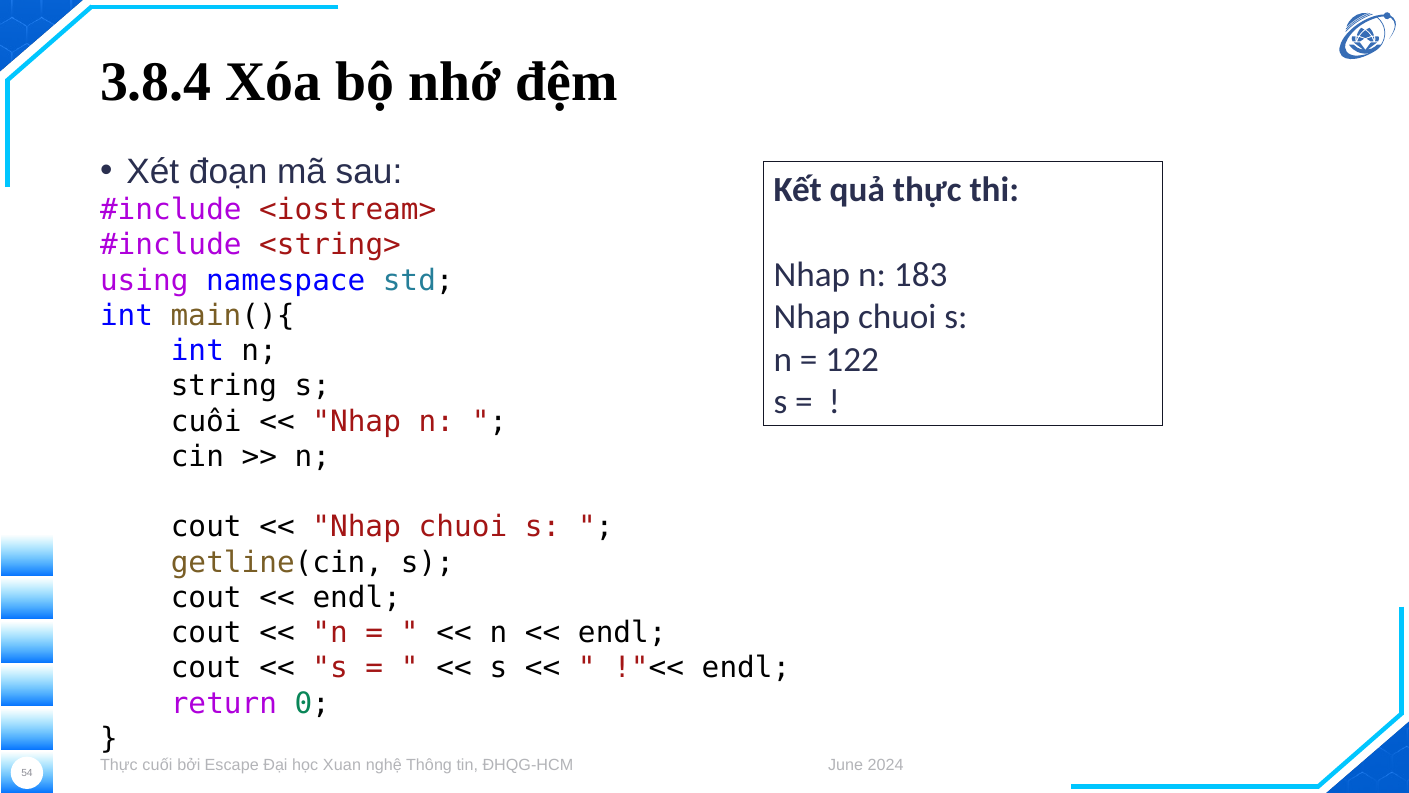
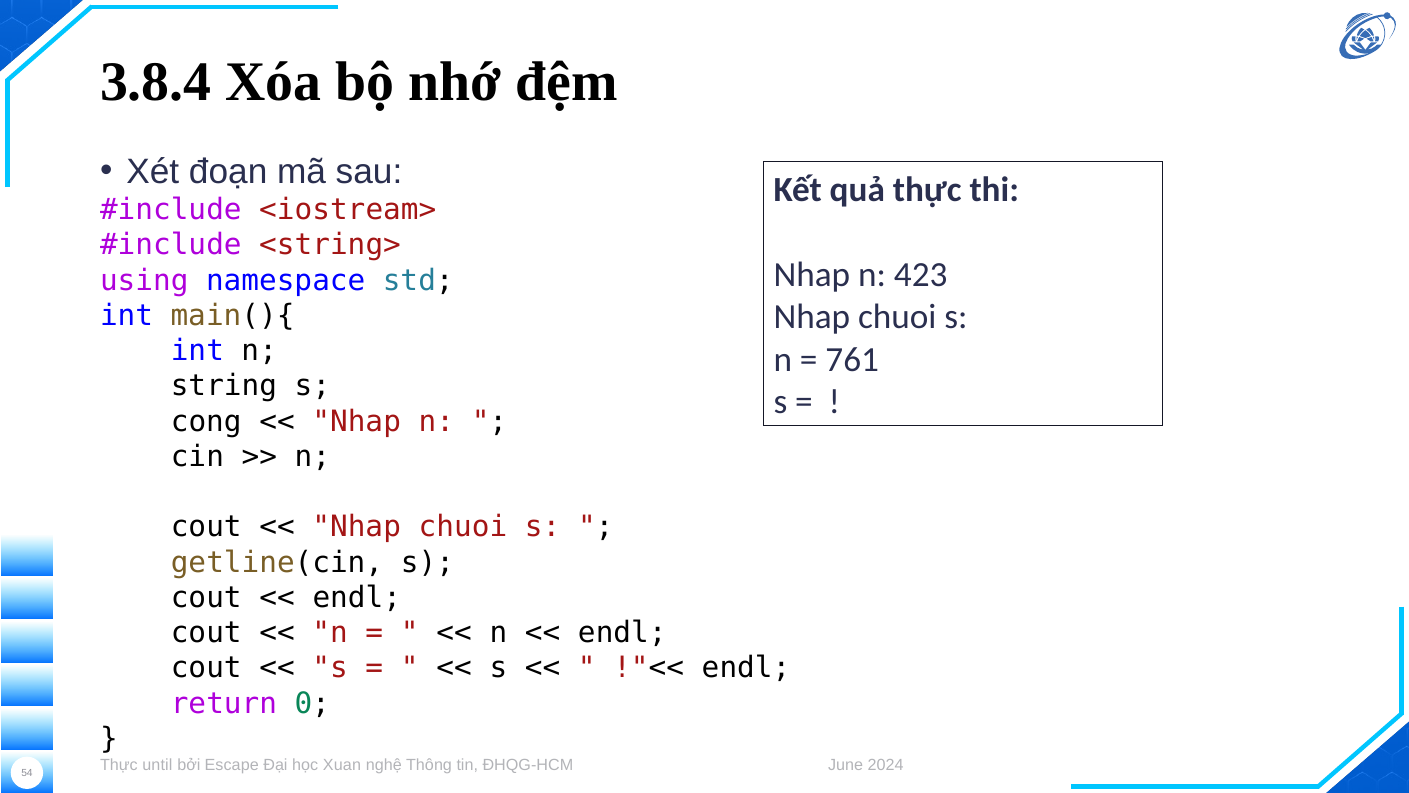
183: 183 -> 423
122: 122 -> 761
cuối at (206, 421): cuối -> cong
Thực cuối: cuối -> until
